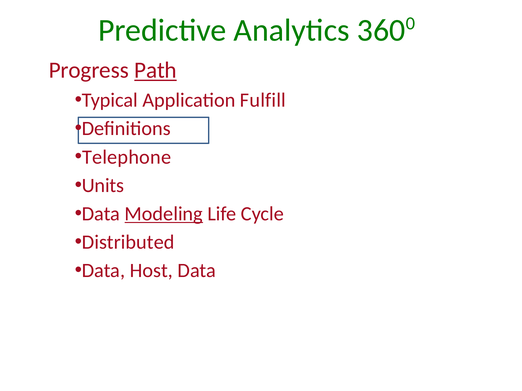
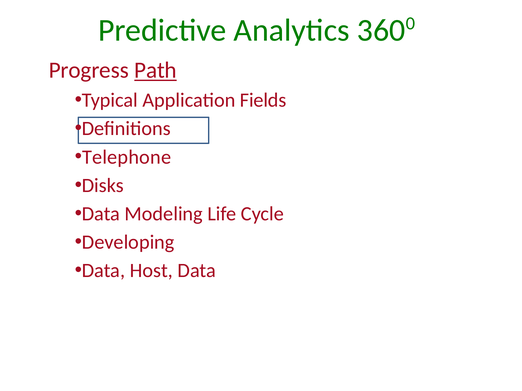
Fulfill: Fulfill -> Fields
Units: Units -> Disks
Modeling underline: present -> none
Distributed: Distributed -> Developing
